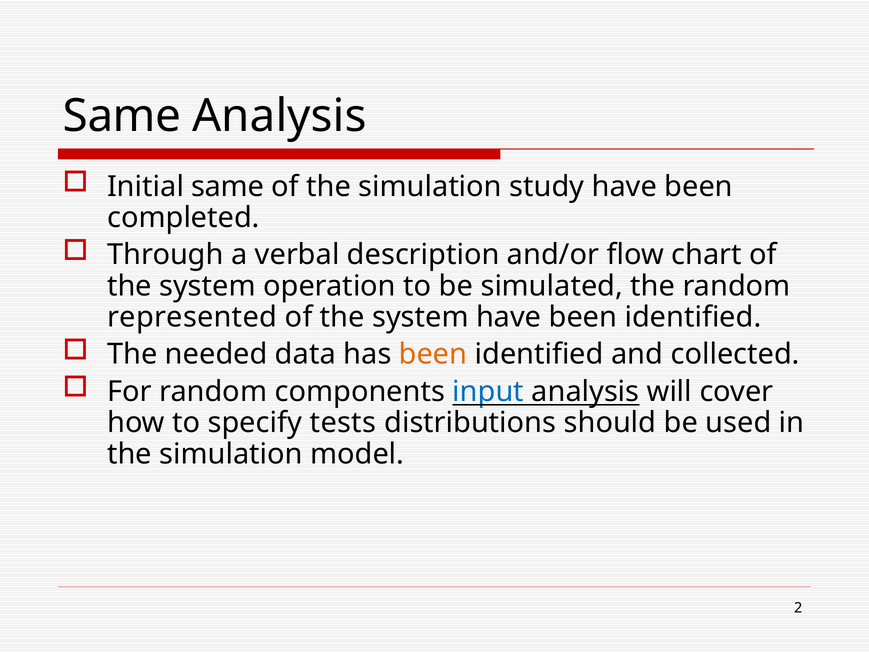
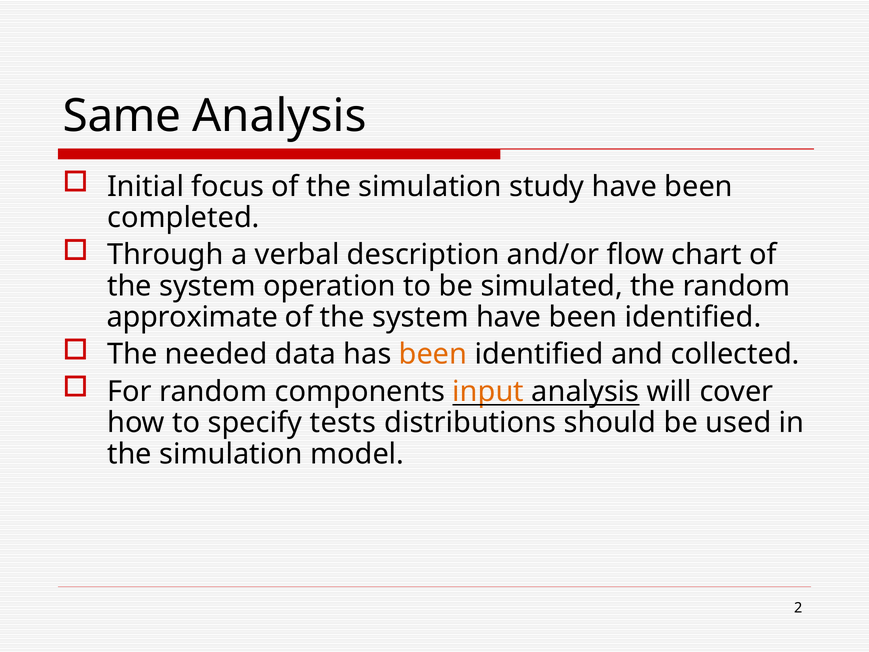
Initial same: same -> focus
represented: represented -> approximate
input colour: blue -> orange
